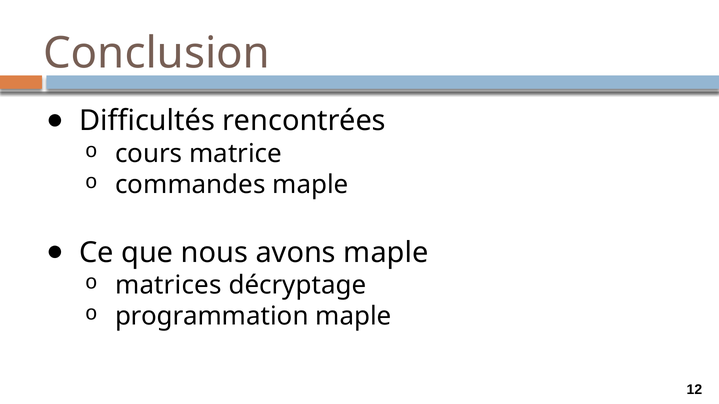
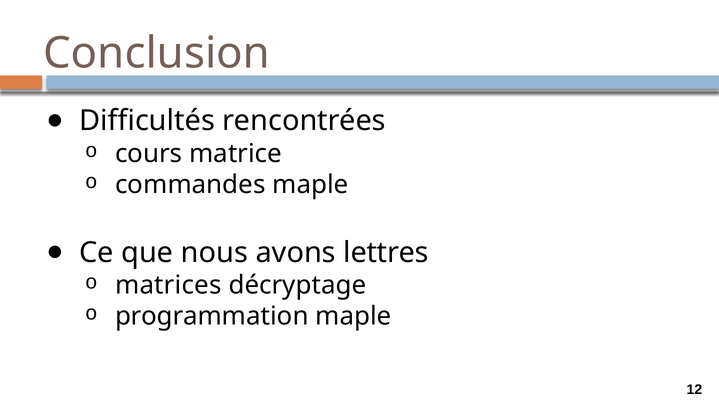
avons maple: maple -> lettres
